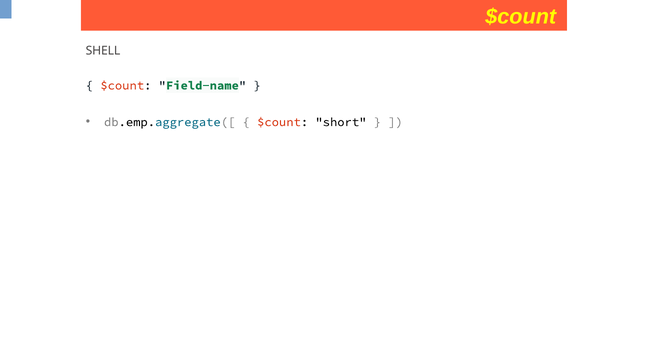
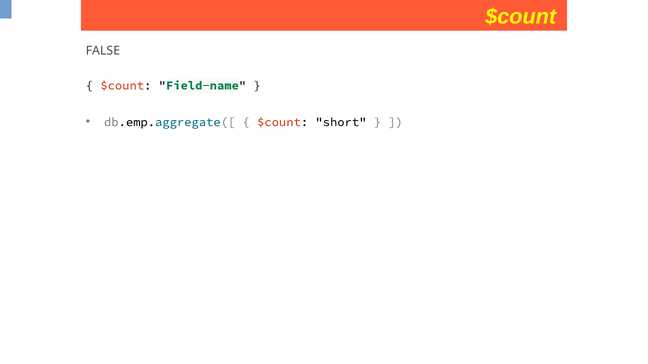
SHELL: SHELL -> FALSE
